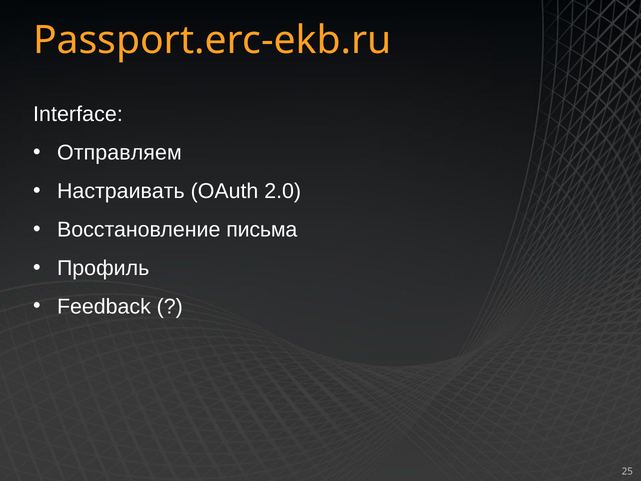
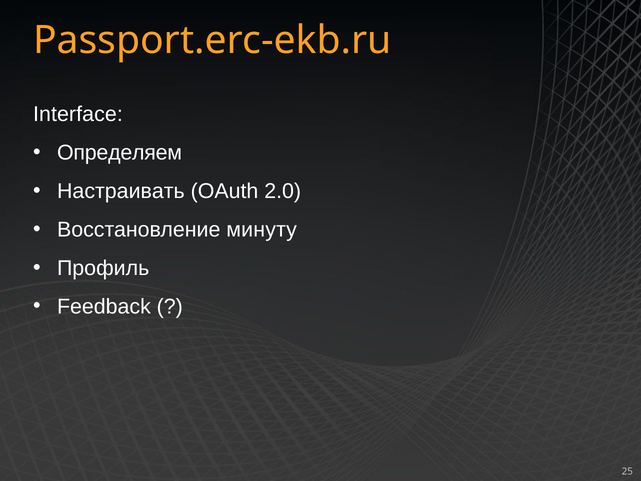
Отправляем: Отправляем -> Определяем
письма: письма -> минуту
